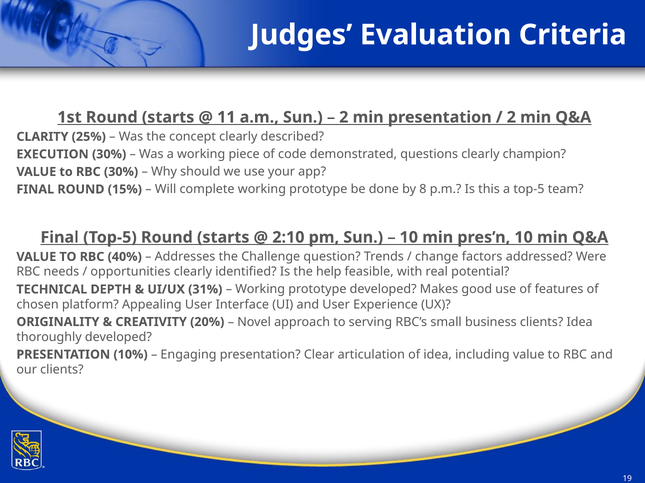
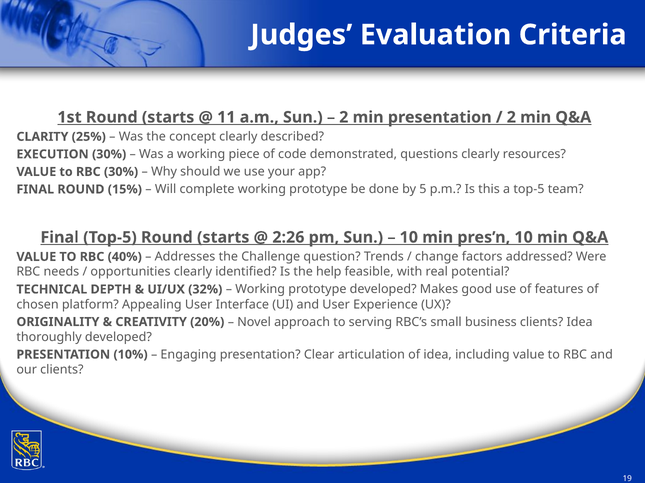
champion: champion -> resources
8: 8 -> 5
2:10: 2:10 -> 2:26
31%: 31% -> 32%
